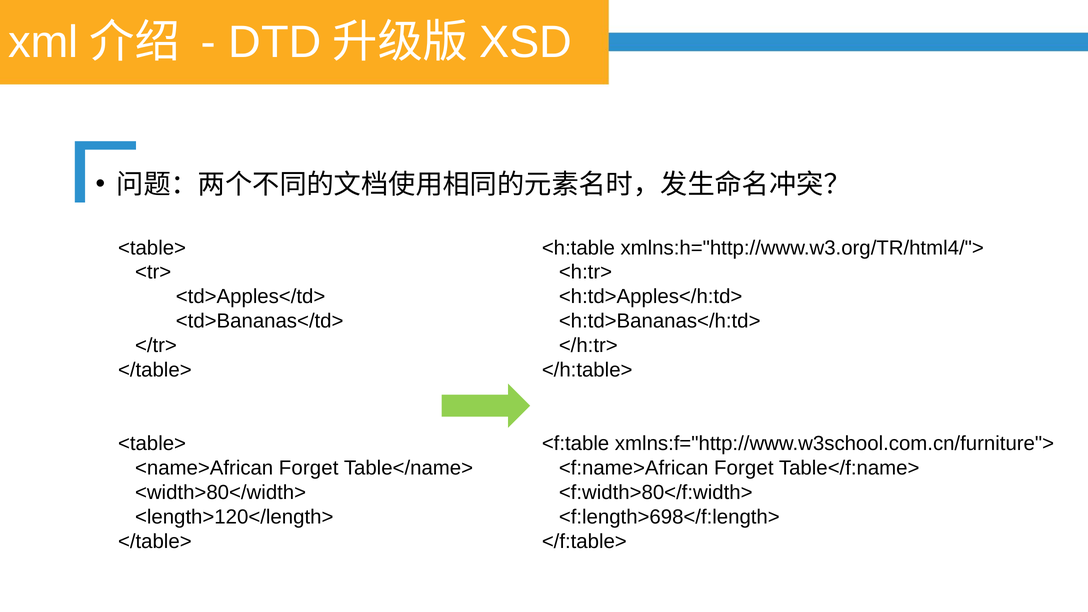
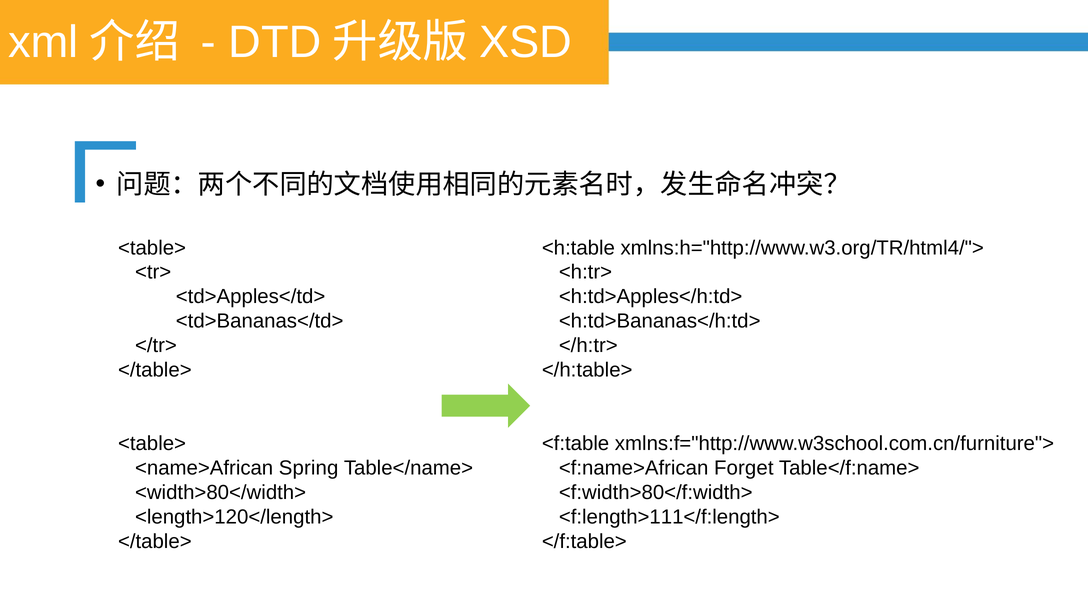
<name>African Forget: Forget -> Spring
<f:length>698</f:length>: <f:length>698</f:length> -> <f:length>111</f:length>
